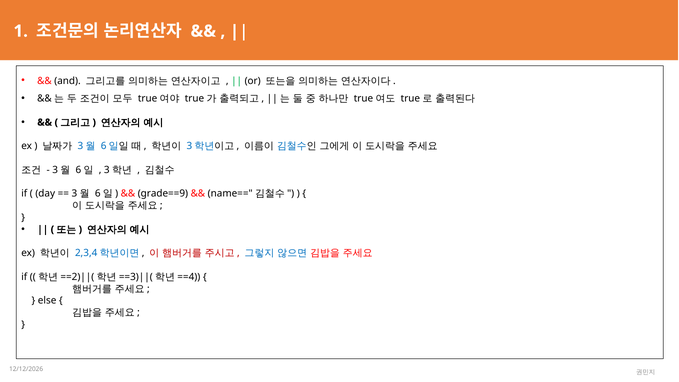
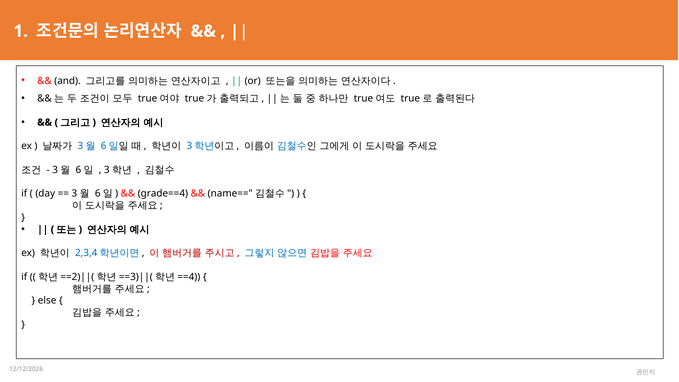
grade==9: grade==9 -> grade==4
